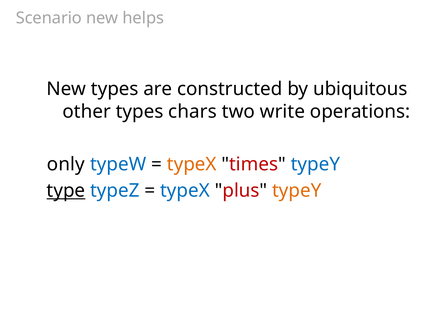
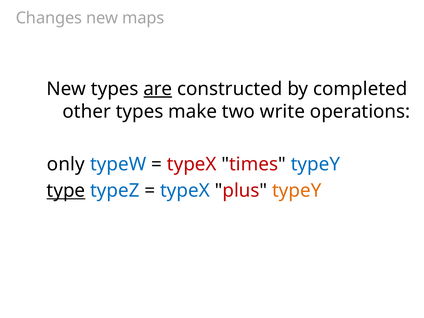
Scenario: Scenario -> Changes
helps: helps -> maps
are underline: none -> present
ubiquitous: ubiquitous -> completed
chars: chars -> make
typeX at (192, 164) colour: orange -> red
